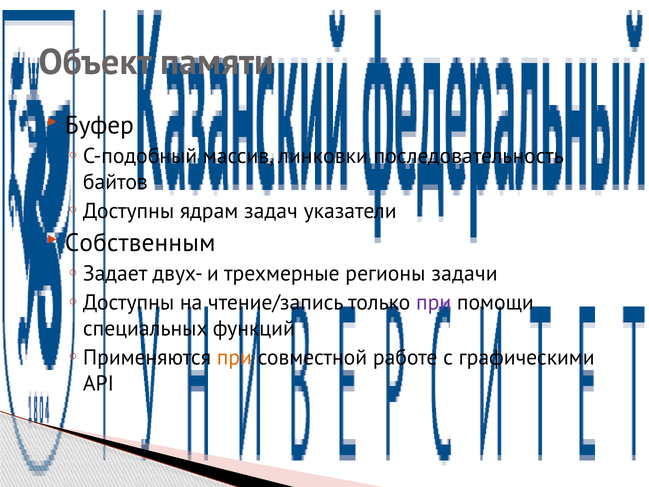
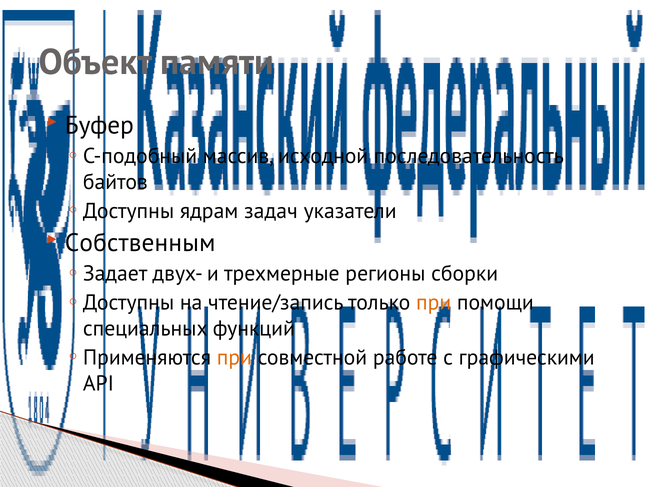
линковки: линковки -> исходной
задачи: задачи -> сборки
при at (434, 303) colour: purple -> orange
